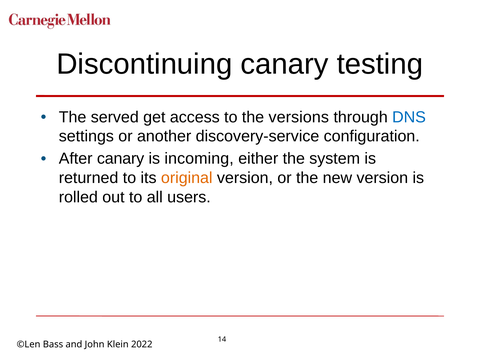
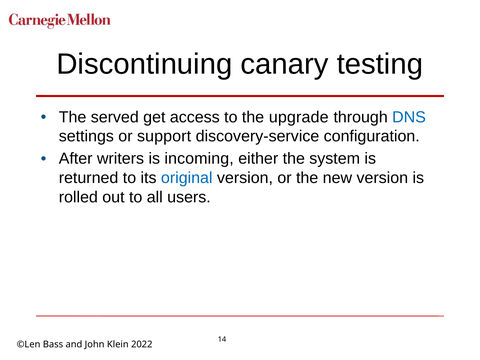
versions: versions -> upgrade
another: another -> support
After canary: canary -> writers
original colour: orange -> blue
